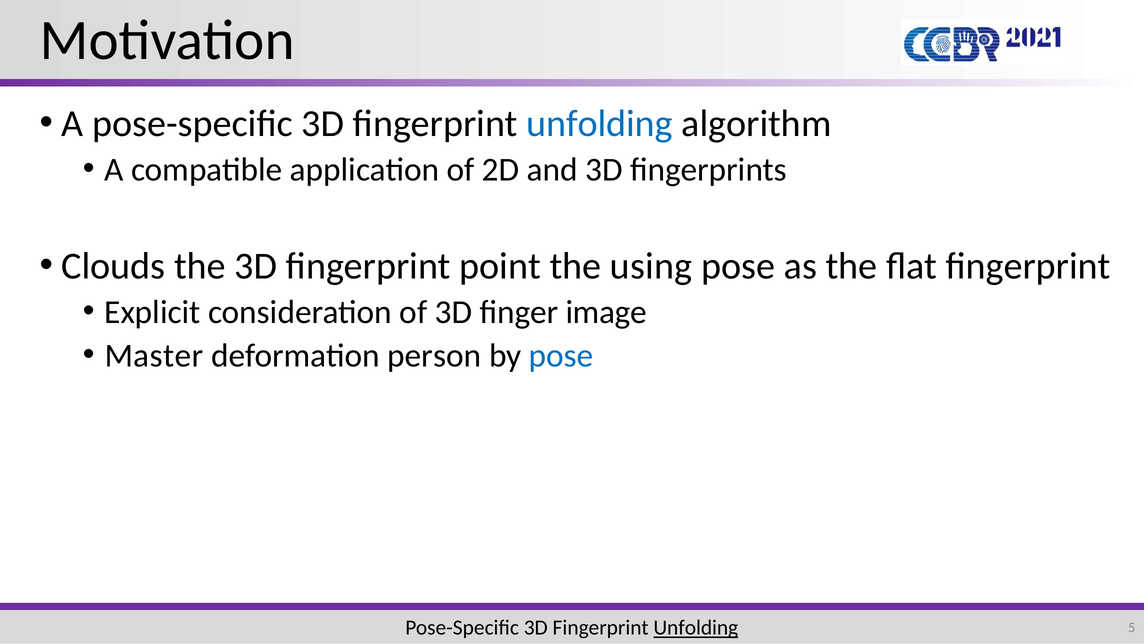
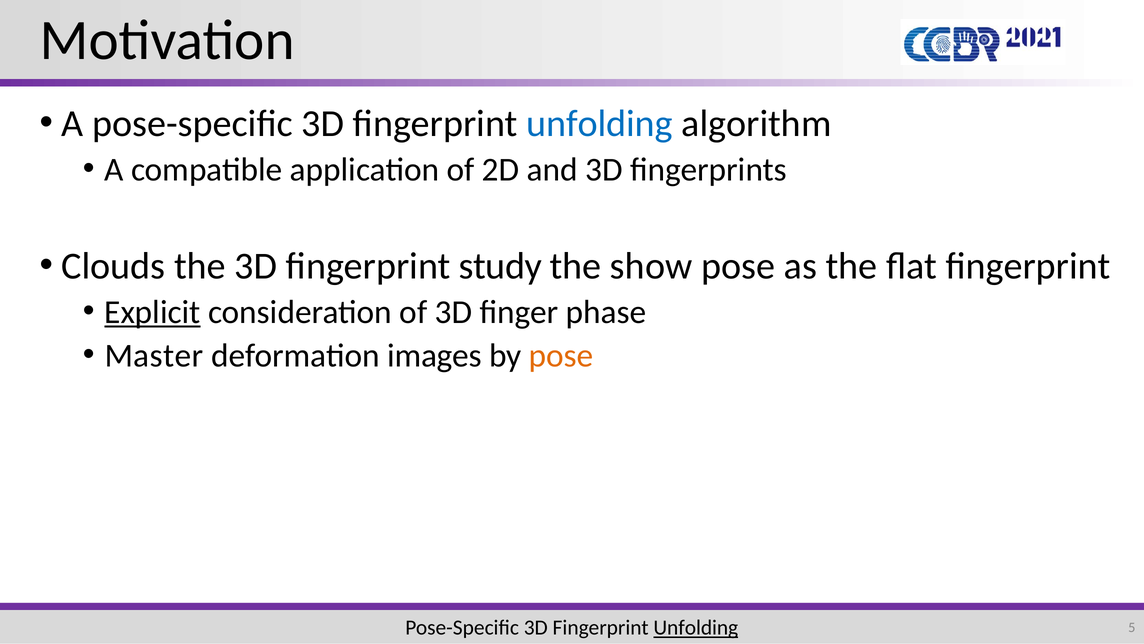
point: point -> study
using: using -> show
Explicit underline: none -> present
image: image -> phase
person: person -> images
pose at (561, 355) colour: blue -> orange
